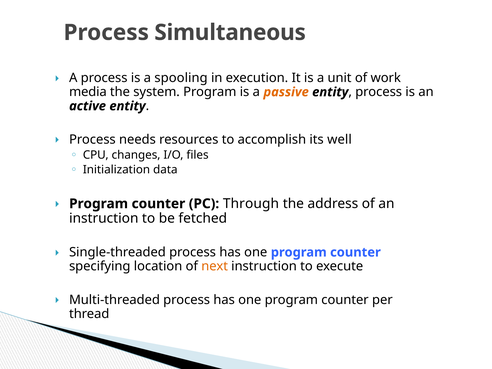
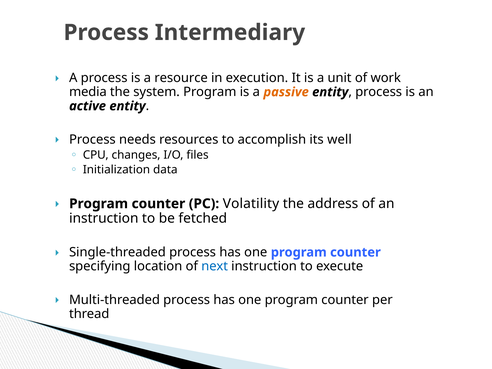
Simultaneous: Simultaneous -> Intermediary
spooling: spooling -> resource
Through: Through -> Volatility
next colour: orange -> blue
